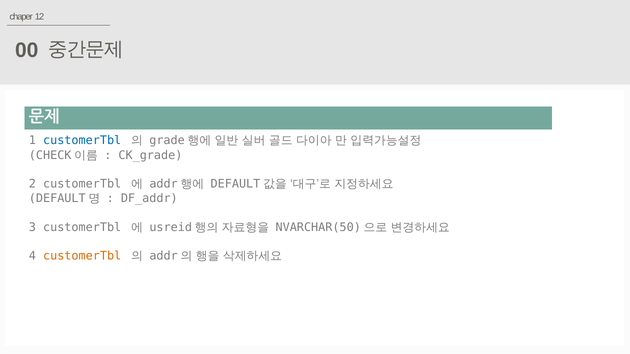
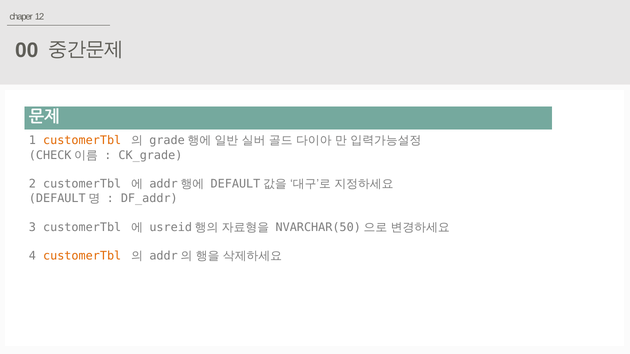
customerTbl at (82, 140) colour: blue -> orange
